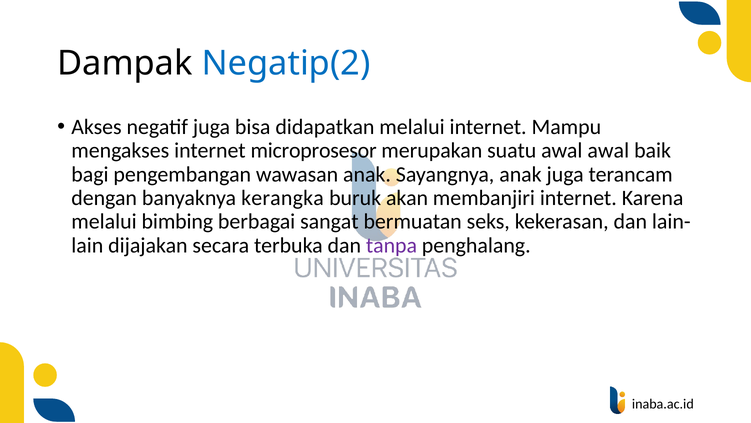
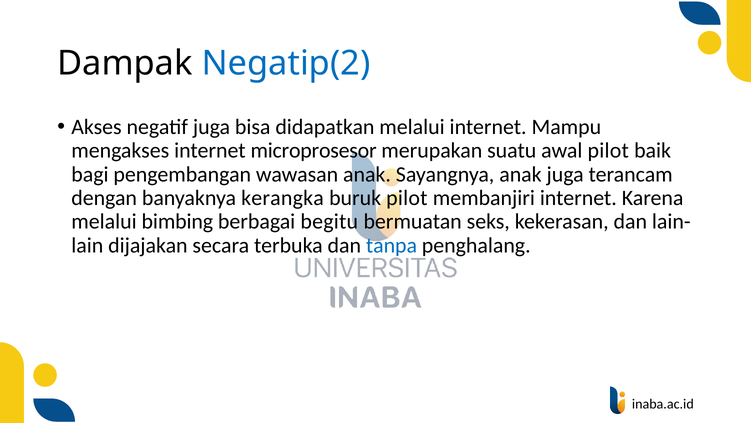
awal awal: awal -> pilot
buruk akan: akan -> pilot
sangat: sangat -> begitu
tanpa colour: purple -> blue
